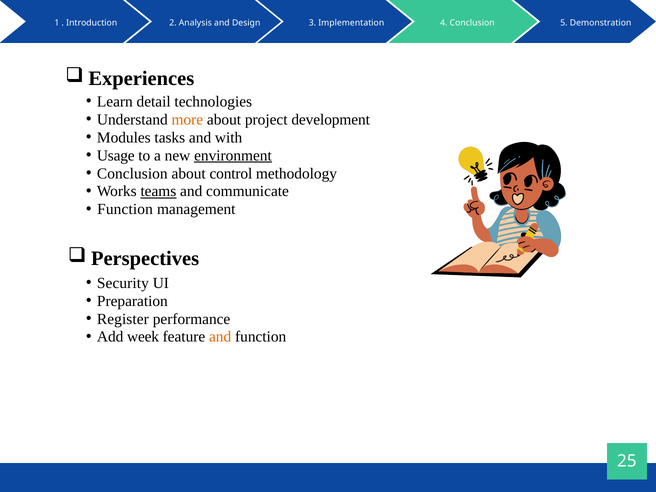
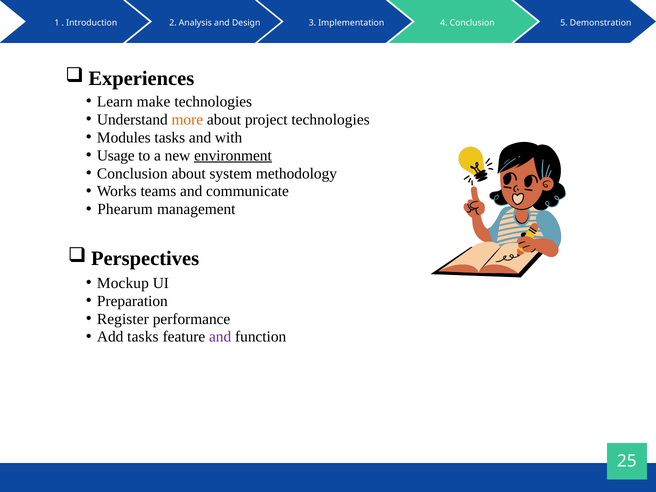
detail: detail -> make
project development: development -> technologies
control: control -> system
teams underline: present -> none
Function at (125, 209): Function -> Phearum
Security: Security -> Mockup
Add week: week -> tasks
and at (220, 337) colour: orange -> purple
